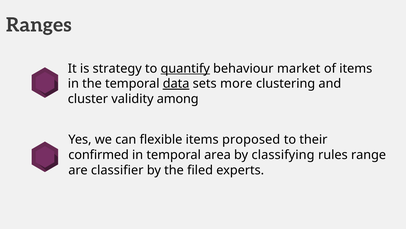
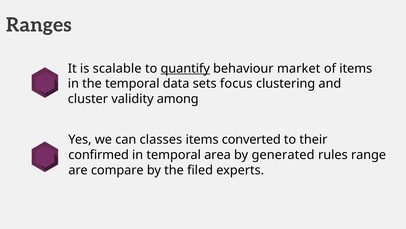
strategy: strategy -> scalable
data underline: present -> none
more: more -> focus
flexible: flexible -> classes
proposed: proposed -> converted
classifying: classifying -> generated
classifier: classifier -> compare
